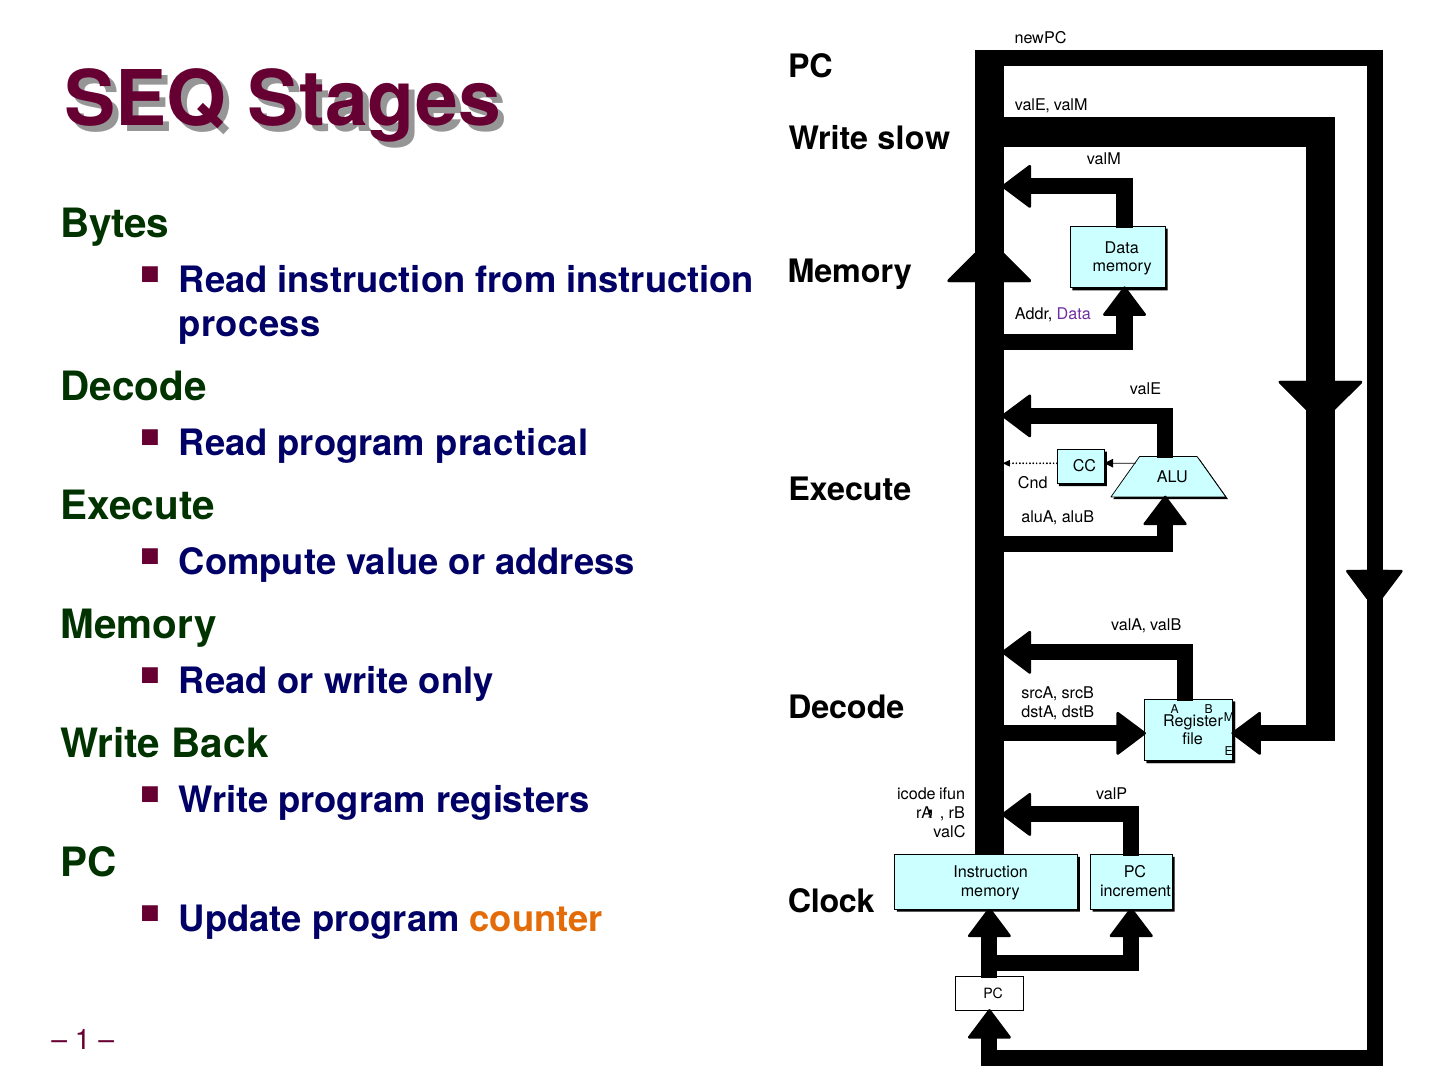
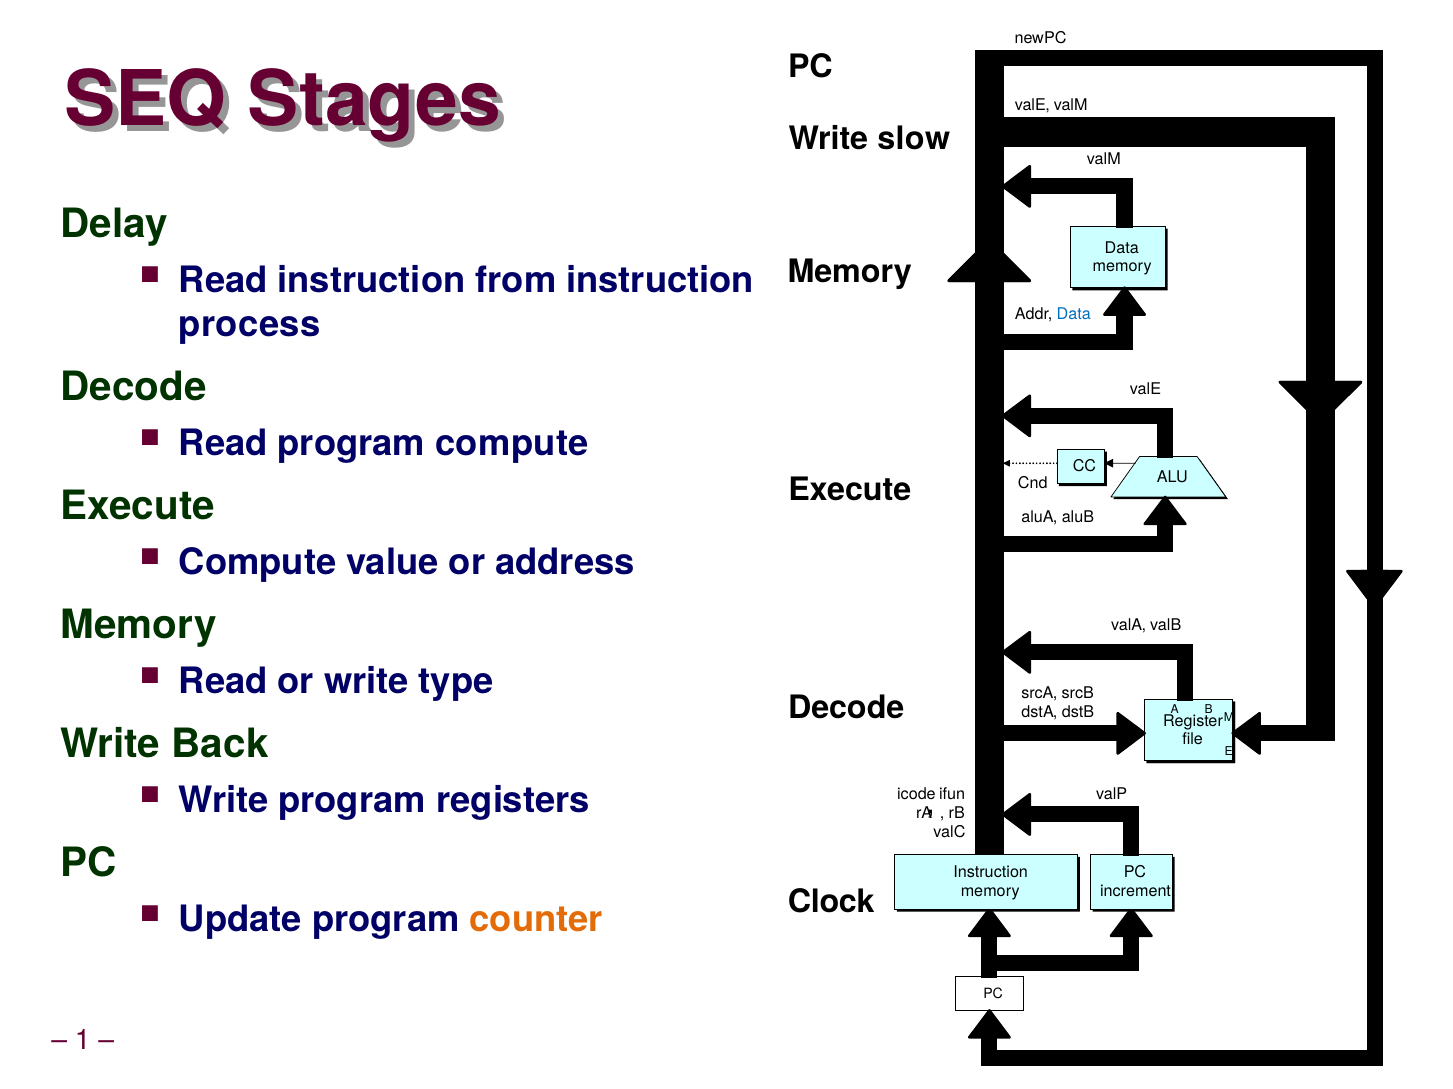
Bytes: Bytes -> Delay
Data at (1074, 315) colour: purple -> blue
program practical: practical -> compute
only: only -> type
